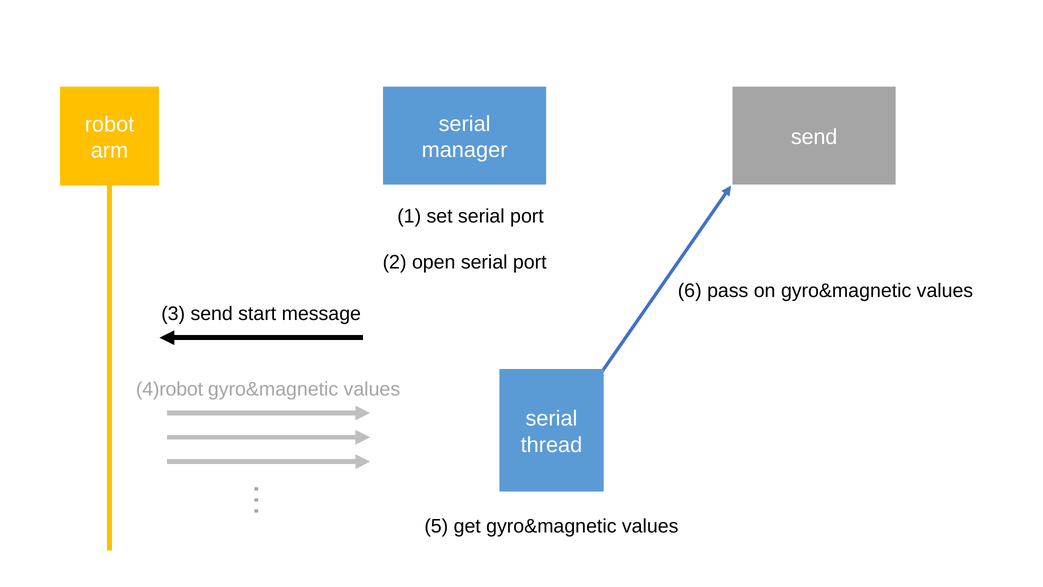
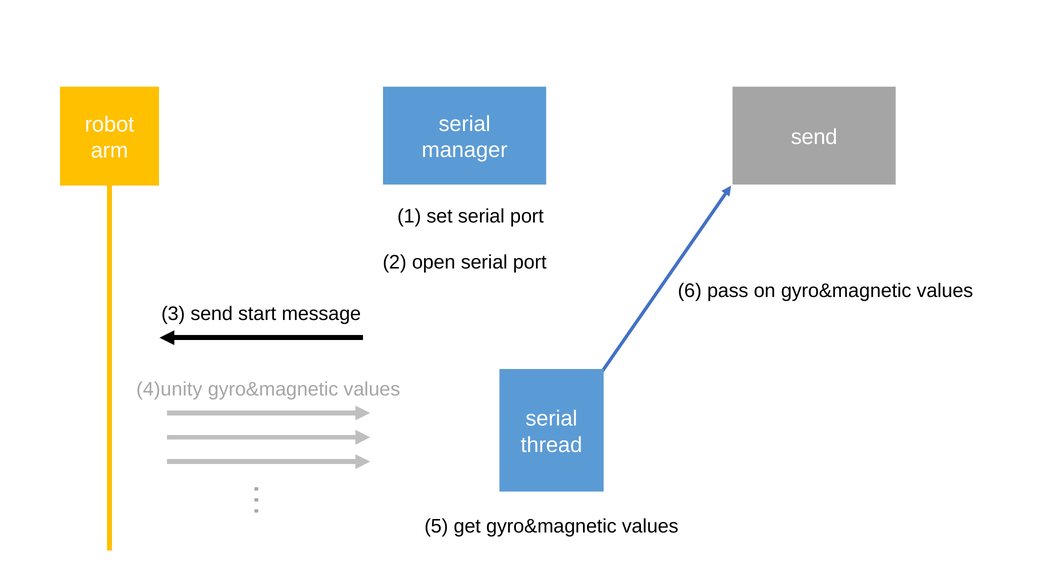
4)robot: 4)robot -> 4)unity
